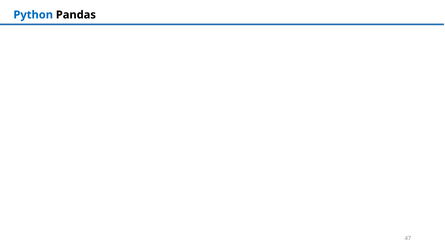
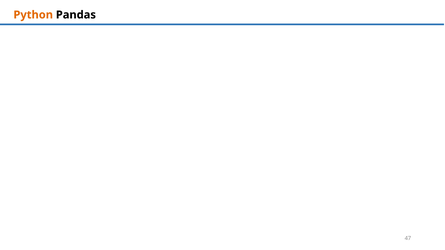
Python colour: blue -> orange
